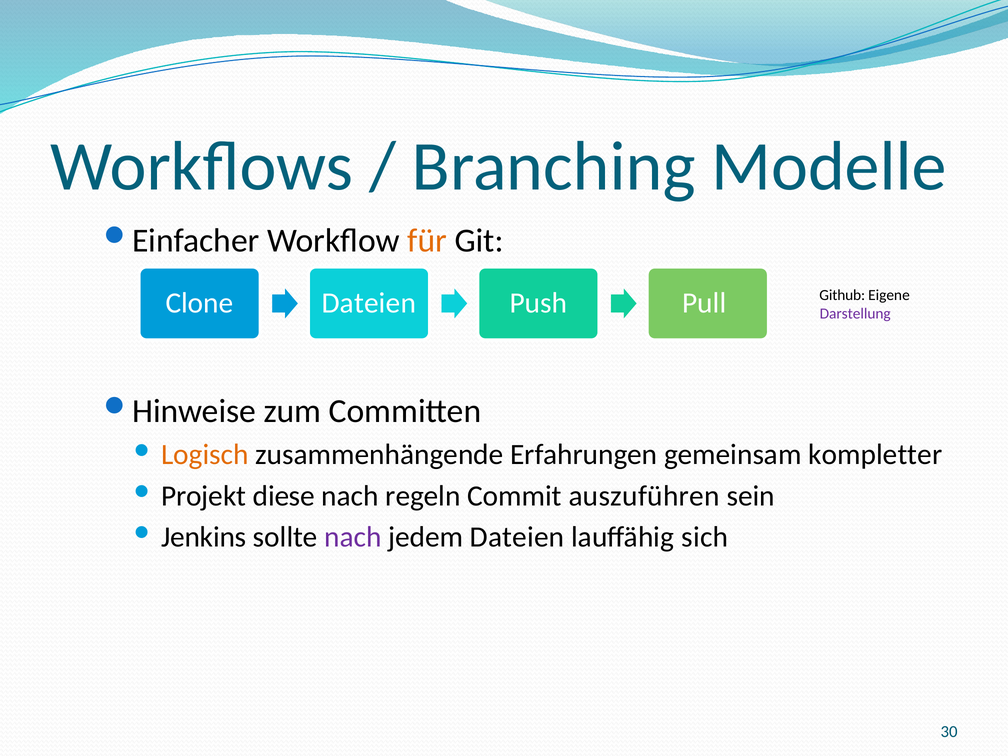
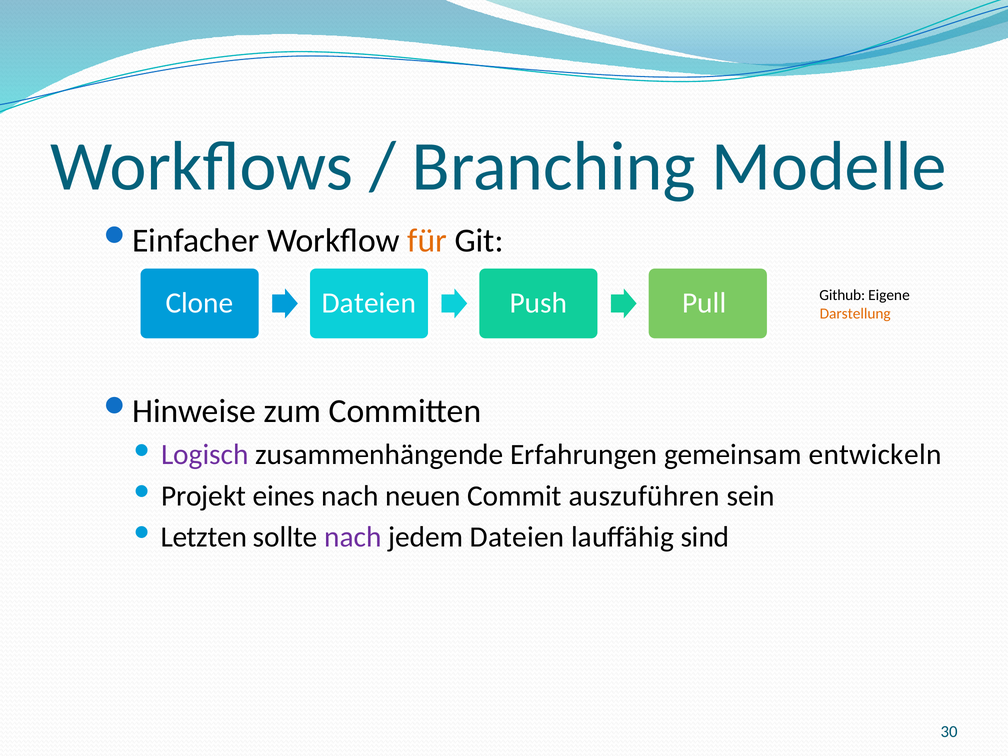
Darstellung colour: purple -> orange
Logisch colour: orange -> purple
kompletter: kompletter -> entwickeln
diese: diese -> eines
regeln: regeln -> neuen
Jenkins: Jenkins -> Letzten
sich: sich -> sind
